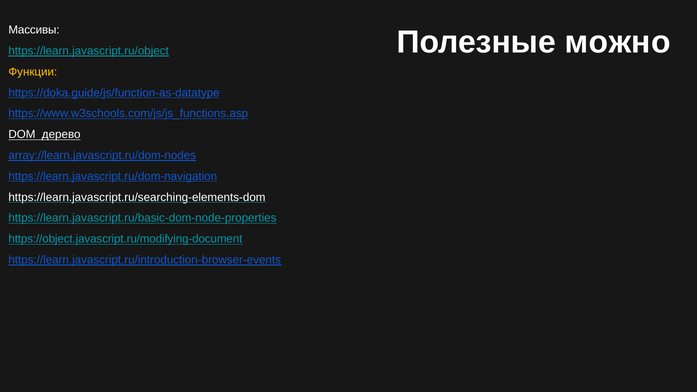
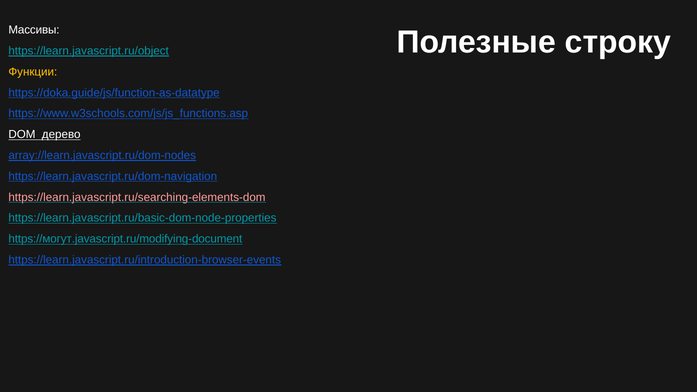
можно: можно -> строку
https://learn.javascript.ru/searching-elements-dom colour: white -> pink
https://object.javascript.ru/modifying-document: https://object.javascript.ru/modifying-document -> https://могут.javascript.ru/modifying-document
